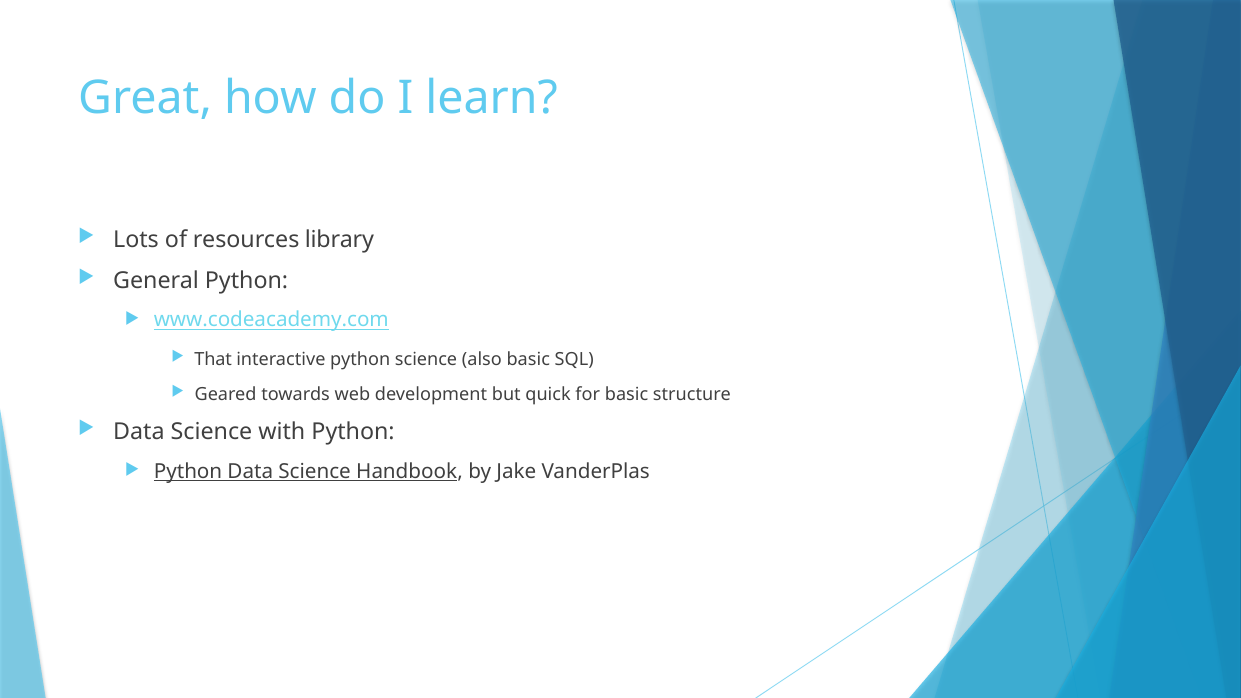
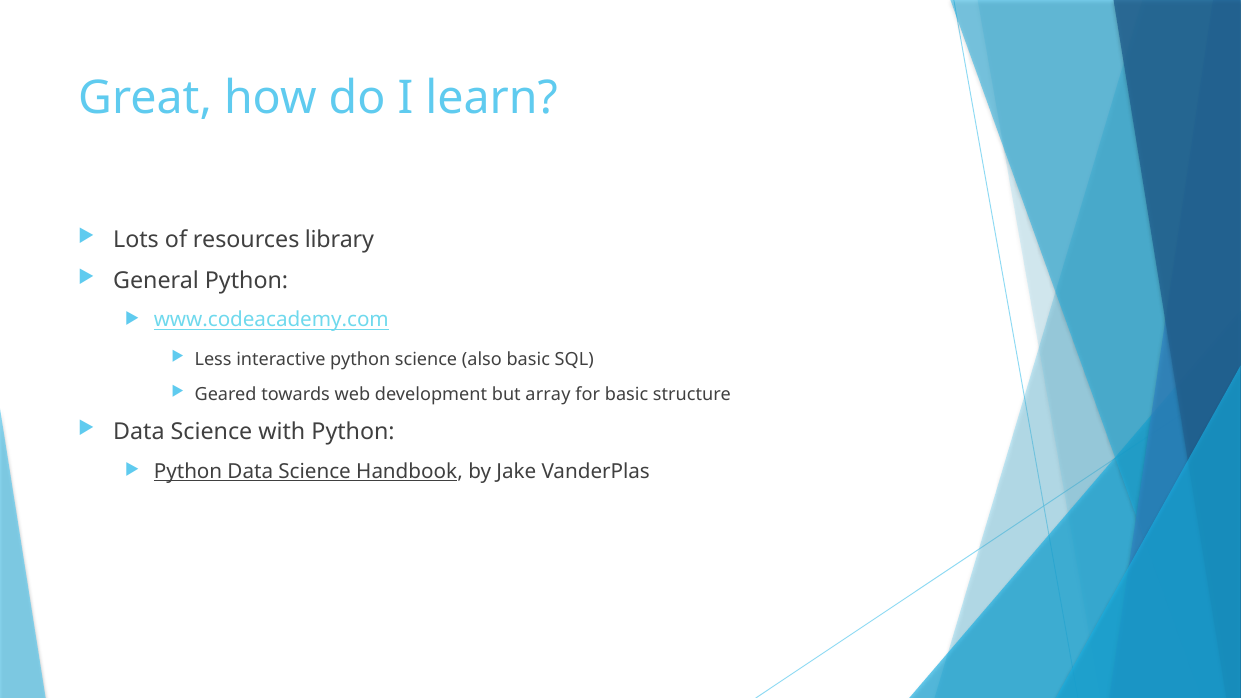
That: That -> Less
quick: quick -> array
